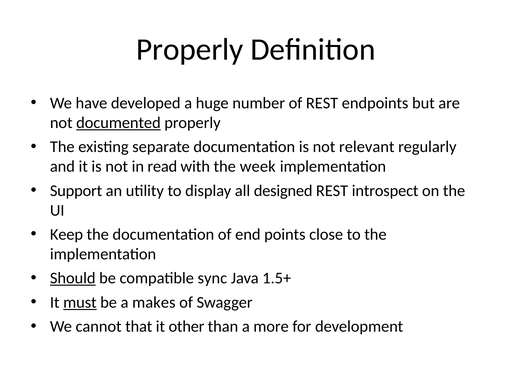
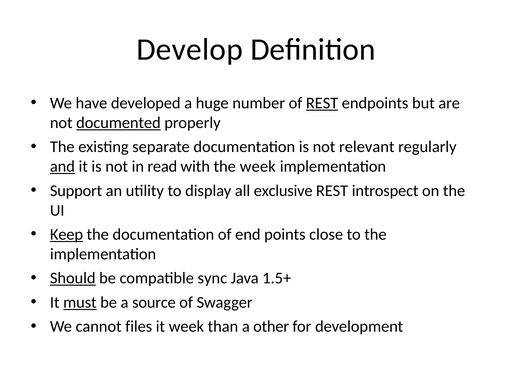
Properly at (190, 50): Properly -> Develop
REST at (322, 103) underline: none -> present
and underline: none -> present
designed: designed -> exclusive
Keep underline: none -> present
makes: makes -> source
that: that -> files
it other: other -> week
more: more -> other
